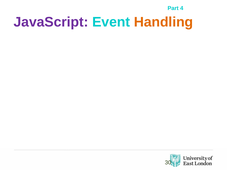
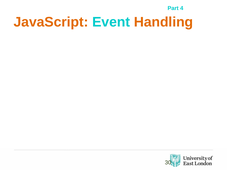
JavaScript colour: purple -> orange
